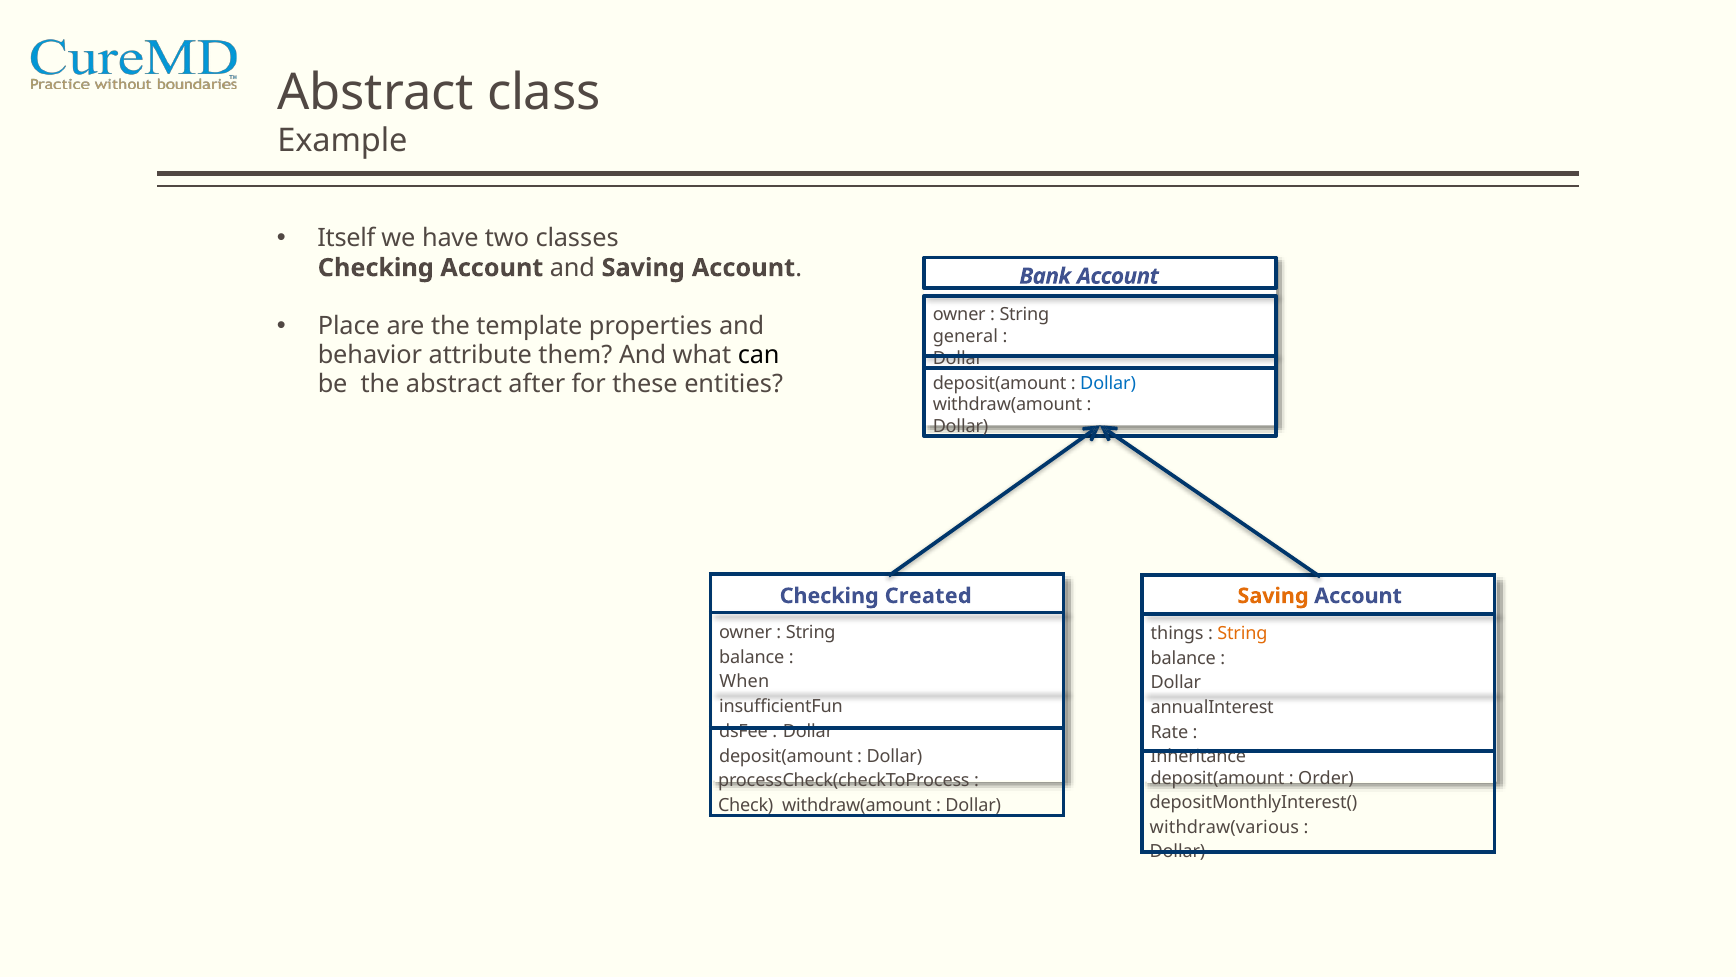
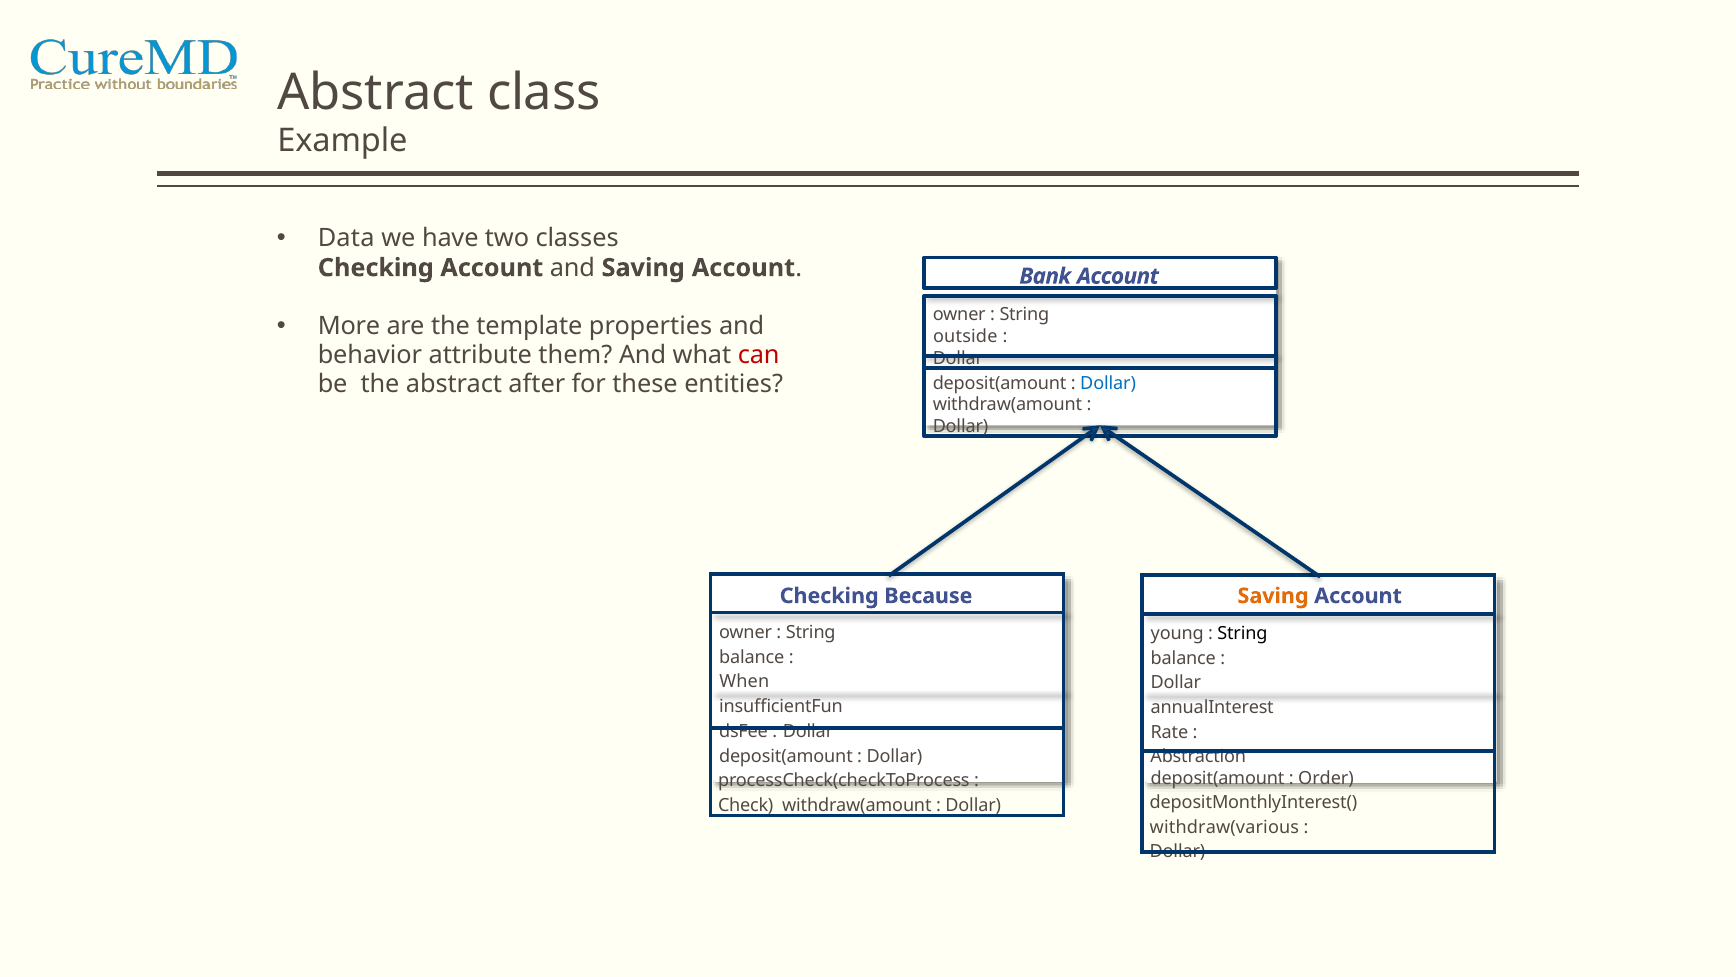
Itself: Itself -> Data
Place: Place -> More
general: general -> outside
can colour: black -> red
Created: Created -> Because
things: things -> young
String at (1242, 633) colour: orange -> black
Inheritance: Inheritance -> Abstraction
